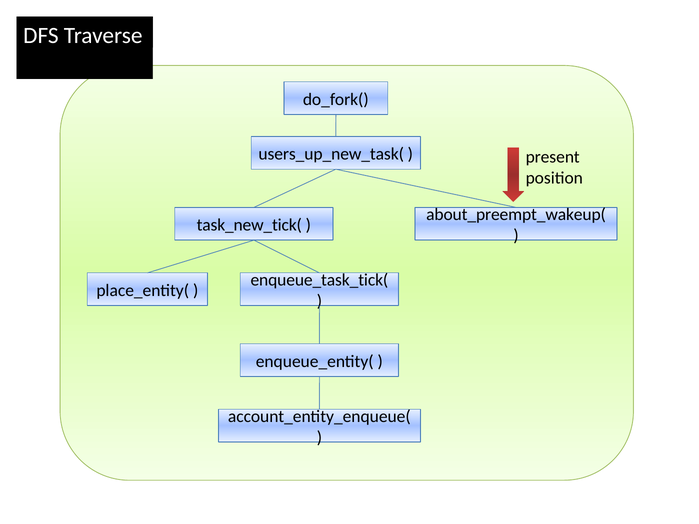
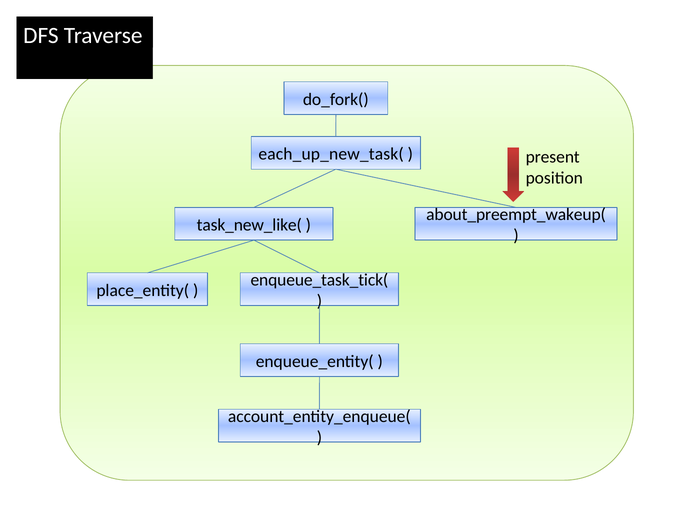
users_up_new_task(: users_up_new_task( -> each_up_new_task(
task_new_tick(: task_new_tick( -> task_new_like(
